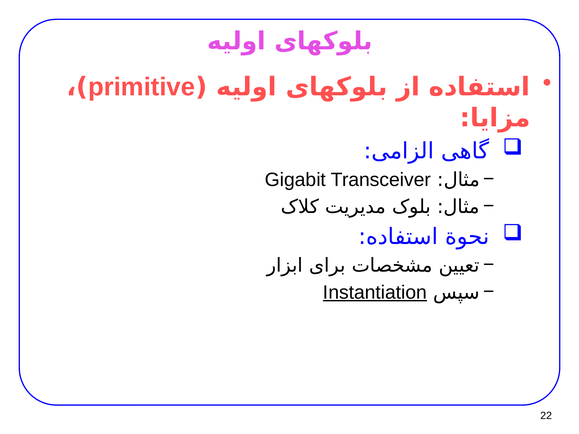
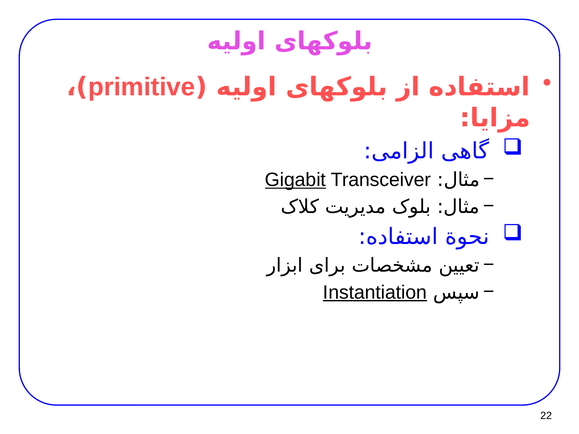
Gigabit underline: none -> present
